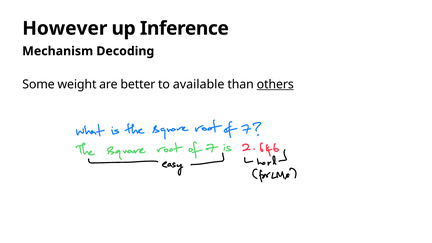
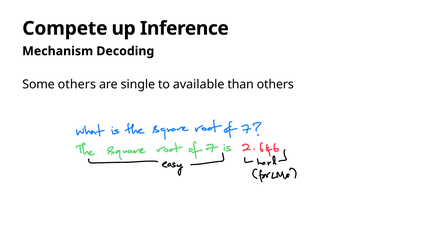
However: However -> Compete
Some weight: weight -> others
better: better -> single
others at (275, 84) underline: present -> none
